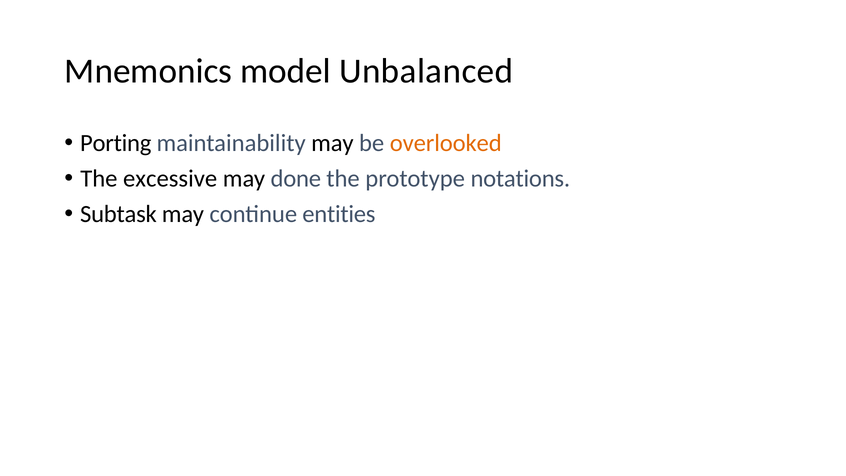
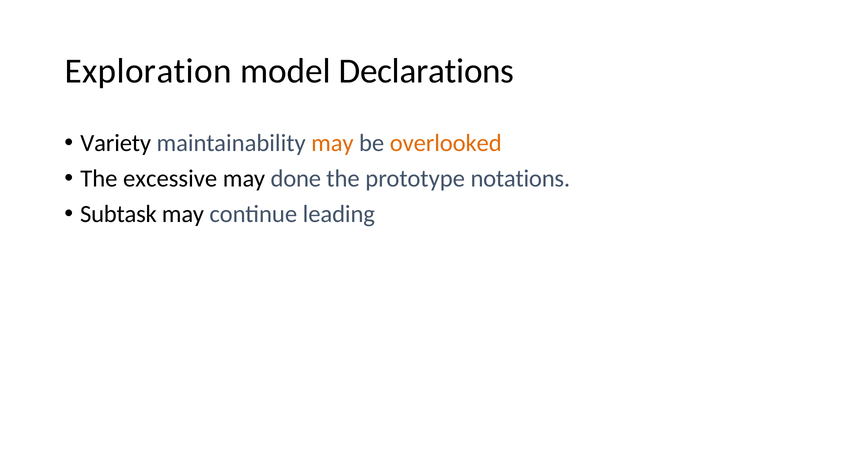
Mnemonics: Mnemonics -> Exploration
Unbalanced: Unbalanced -> Declarations
Porting: Porting -> Variety
may at (332, 143) colour: black -> orange
entities: entities -> leading
